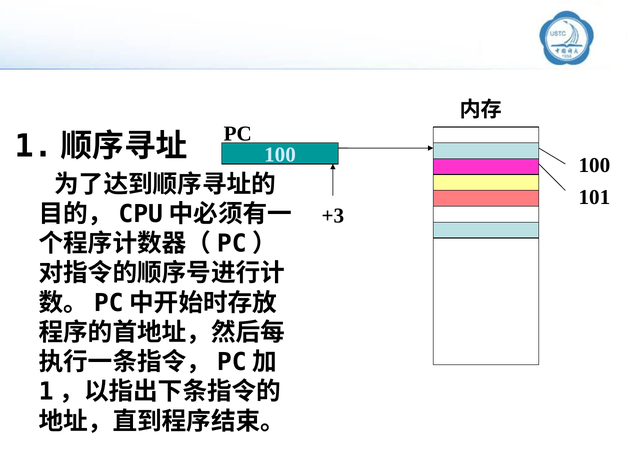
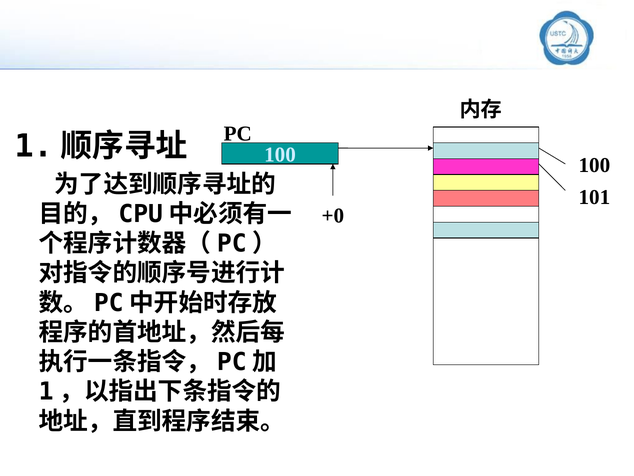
+3: +3 -> +0
